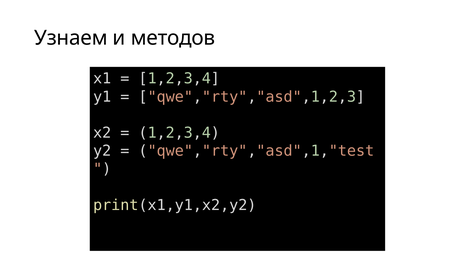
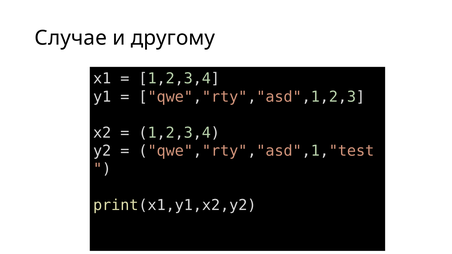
Узнаем: Узнаем -> Случае
методов: методов -> другому
